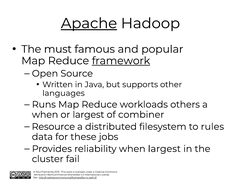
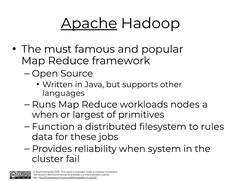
framework underline: present -> none
others: others -> nodes
combiner: combiner -> primitives
Resource: Resource -> Function
when largest: largest -> system
